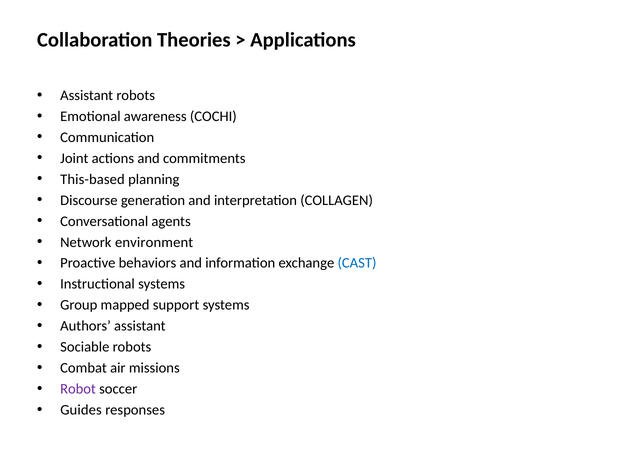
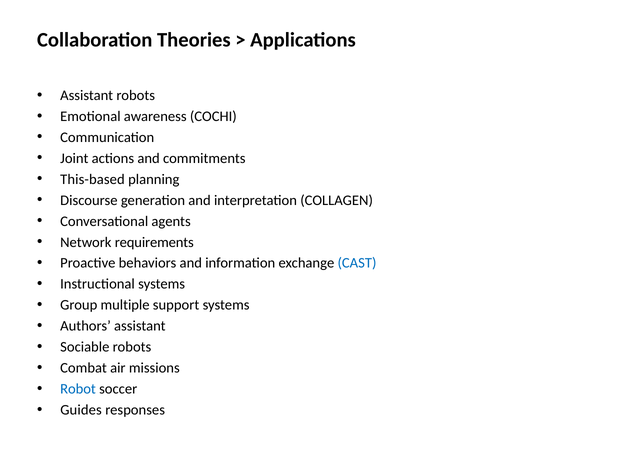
environment: environment -> requirements
mapped: mapped -> multiple
Robot colour: purple -> blue
